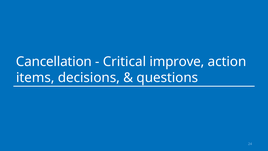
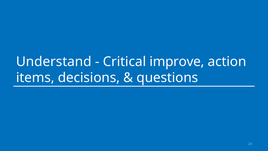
Cancellation: Cancellation -> Understand
